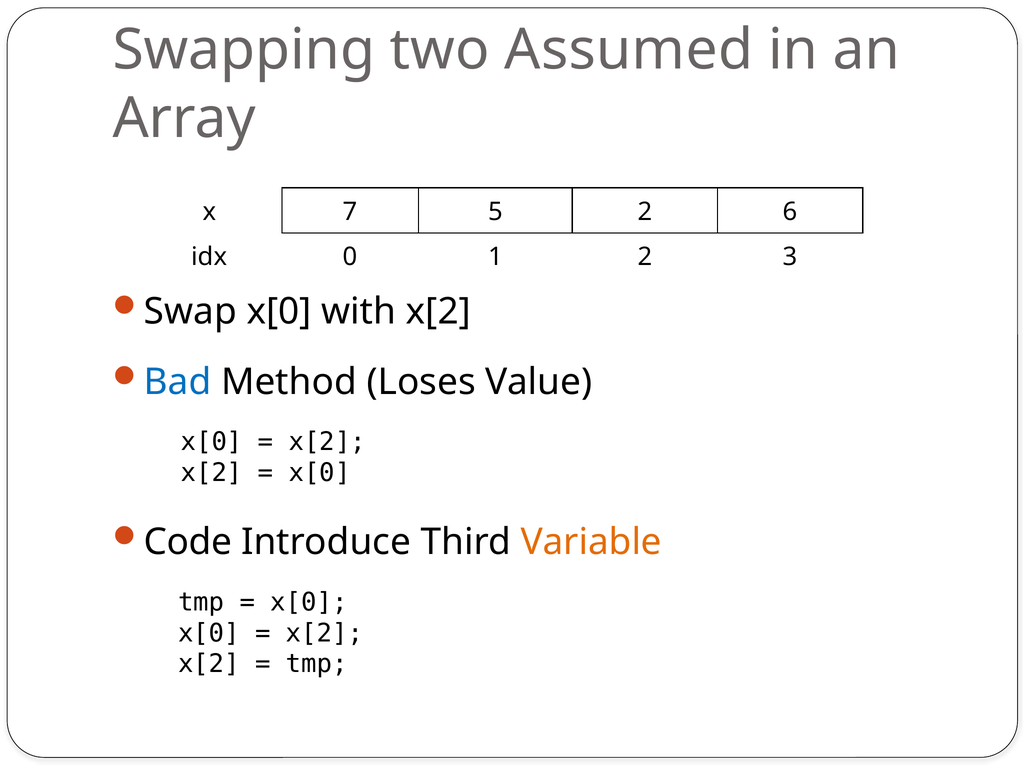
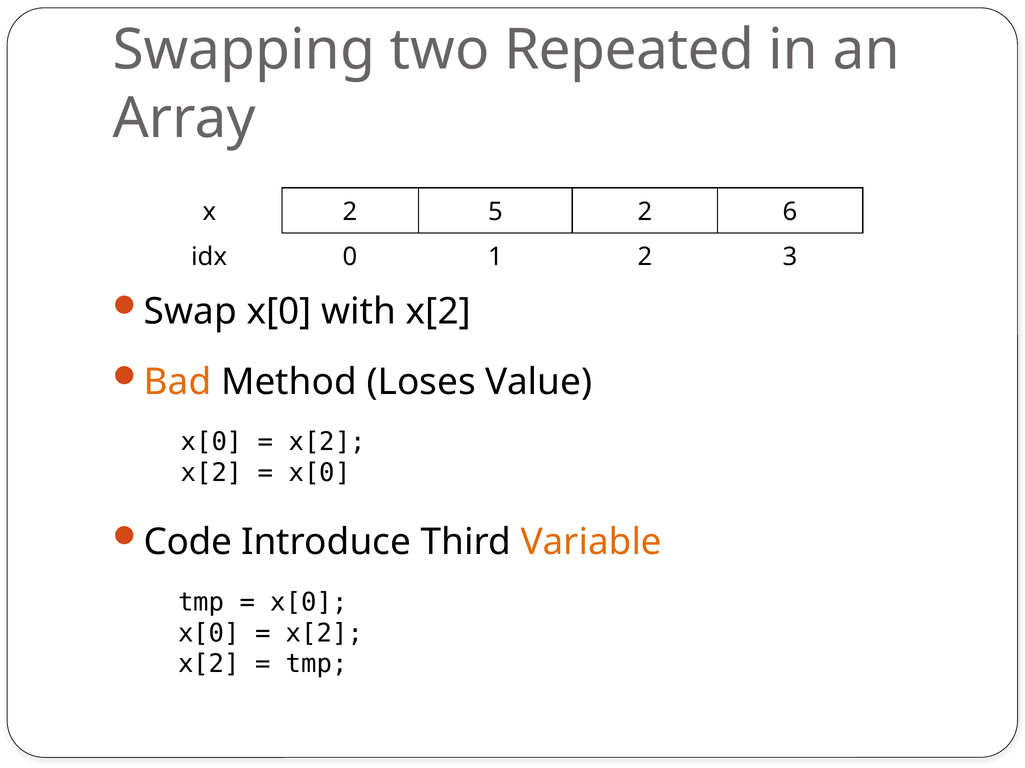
Assumed: Assumed -> Repeated
x 7: 7 -> 2
Bad colour: blue -> orange
